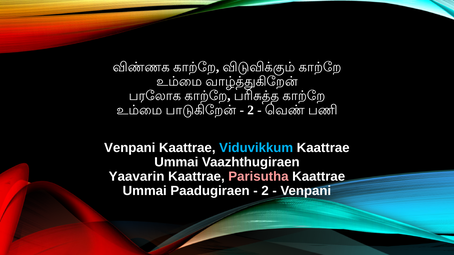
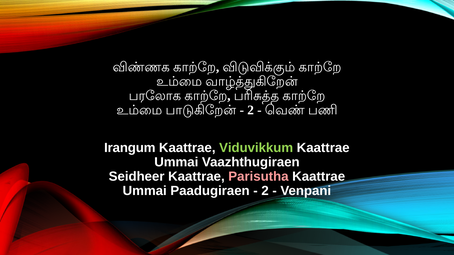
Venpani at (130, 148): Venpani -> Irangum
Viduvikkum colour: light blue -> light green
Yaavarin: Yaavarin -> Seidheer
